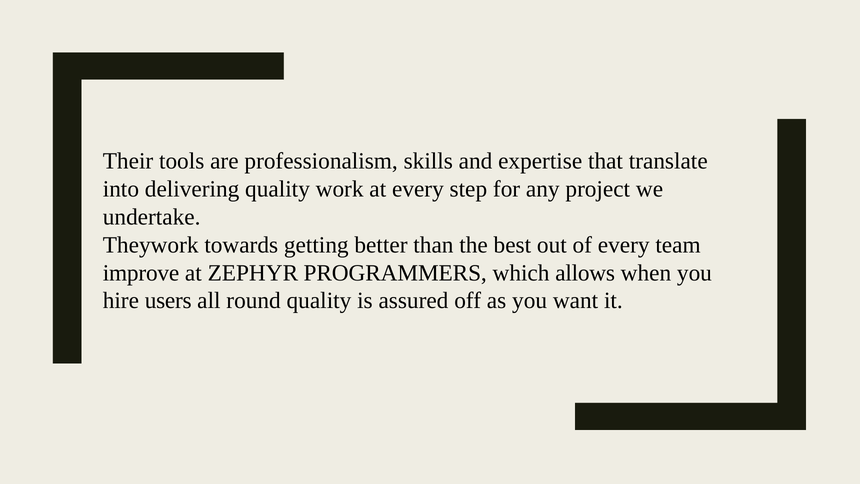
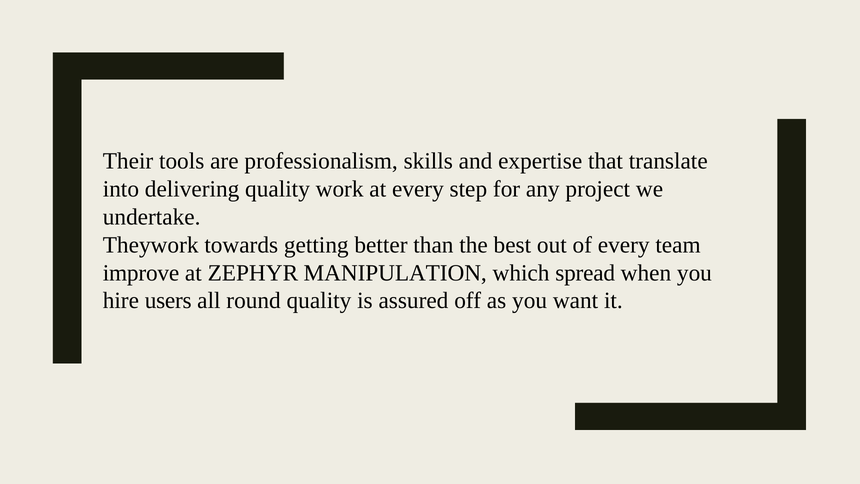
PROGRAMMERS: PROGRAMMERS -> MANIPULATION
allows: allows -> spread
